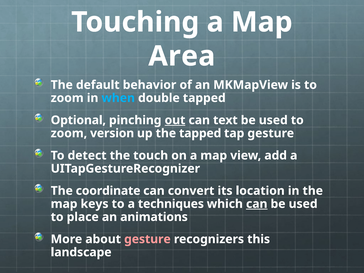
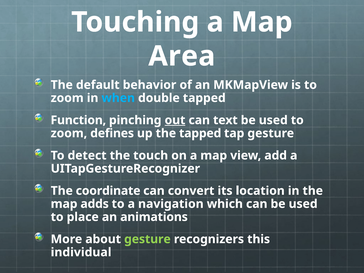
Optional: Optional -> Function
version: version -> defines
keys: keys -> adds
techniques: techniques -> navigation
can at (257, 204) underline: present -> none
gesture at (147, 239) colour: pink -> light green
landscape: landscape -> individual
